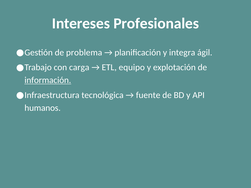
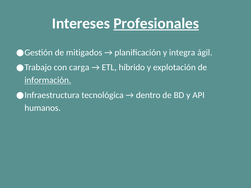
Profesionales underline: none -> present
problema: problema -> mitigados
equipo: equipo -> híbrido
fuente: fuente -> dentro
